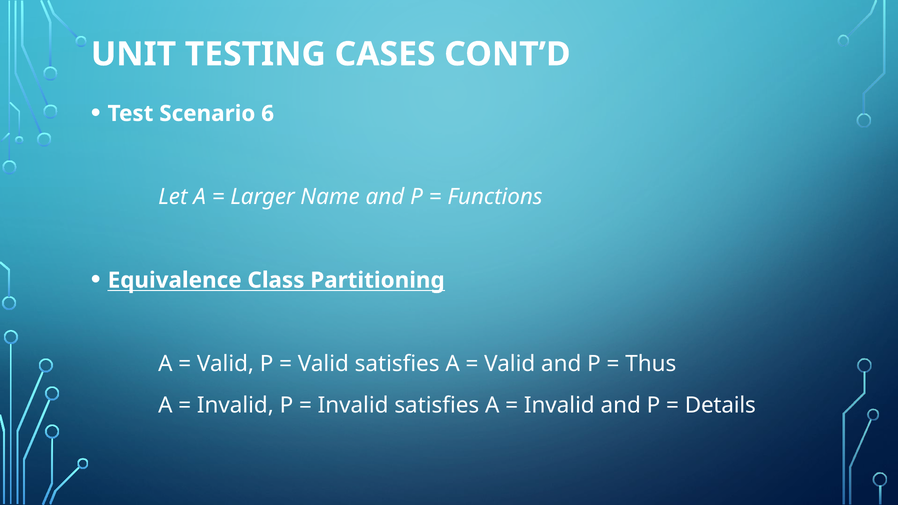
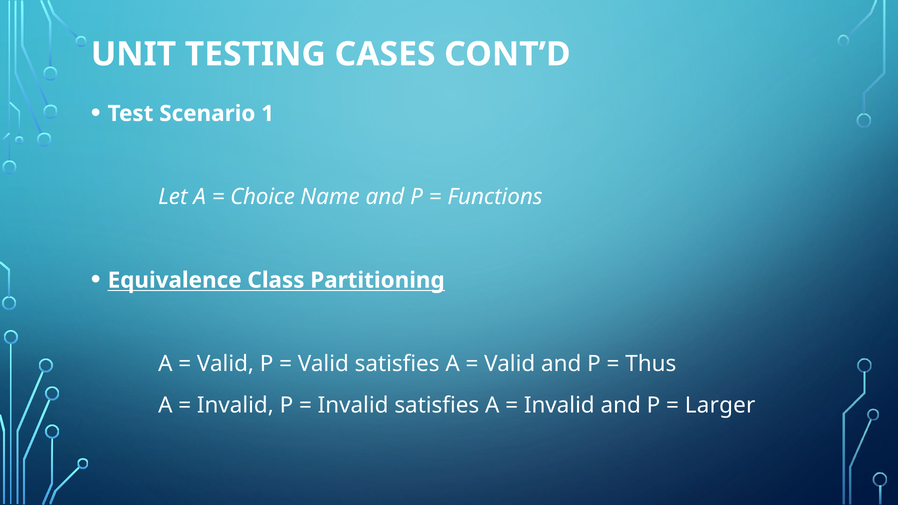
6: 6 -> 1
Larger: Larger -> Choice
Details: Details -> Larger
